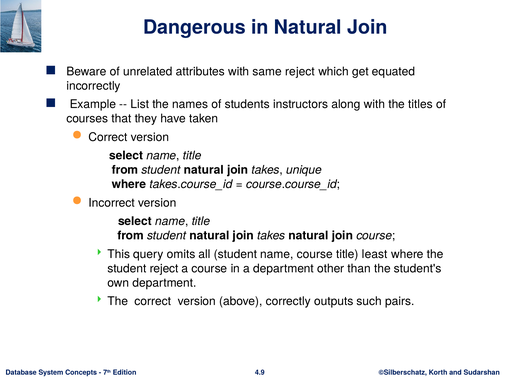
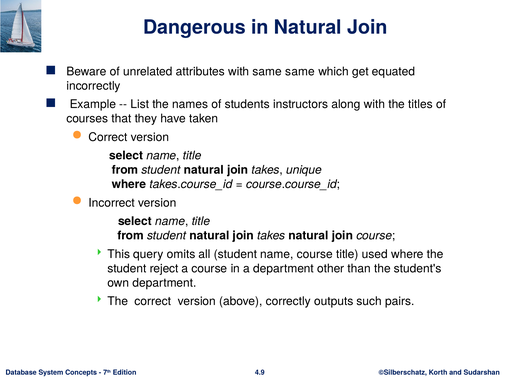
same reject: reject -> same
least: least -> used
